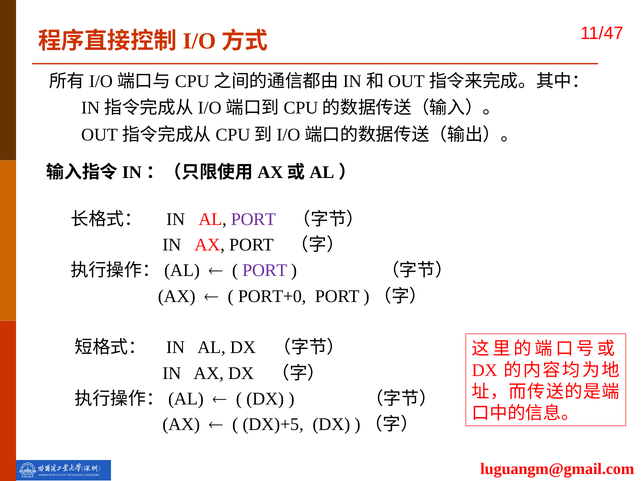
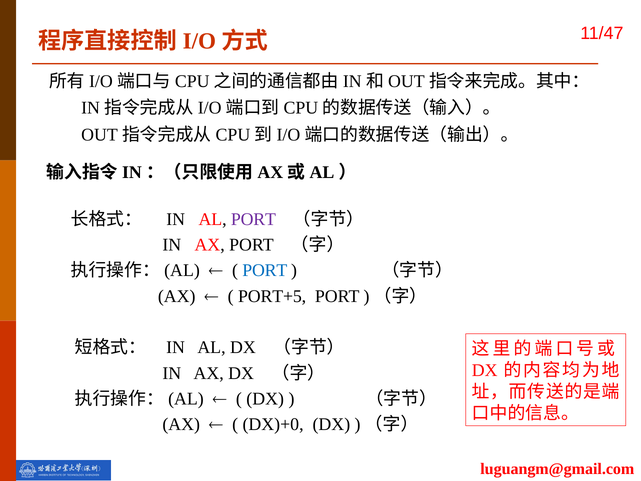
PORT at (265, 270) colour: purple -> blue
PORT+0: PORT+0 -> PORT+5
DX)+5: DX)+5 -> DX)+0
